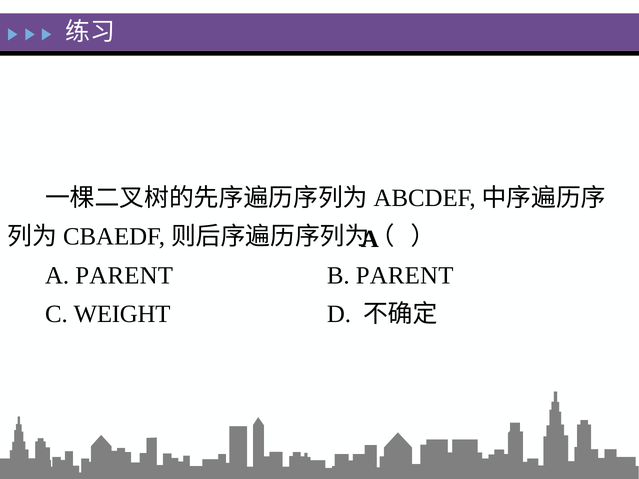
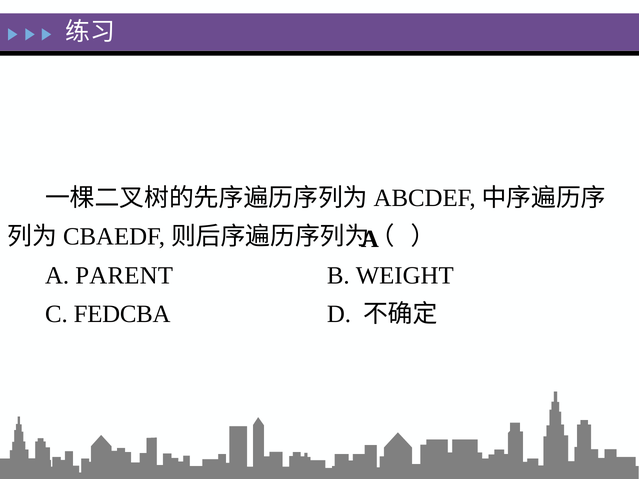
B PARENT: PARENT -> WEIGHT
WEIGHT: WEIGHT -> FEDCBA
